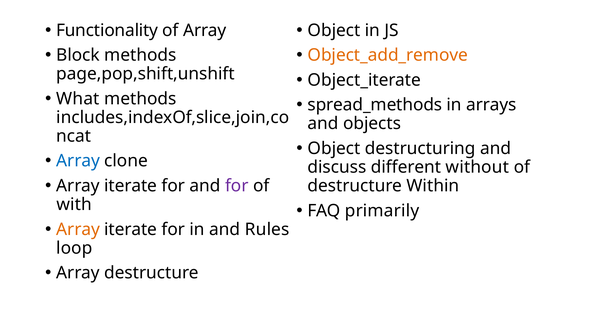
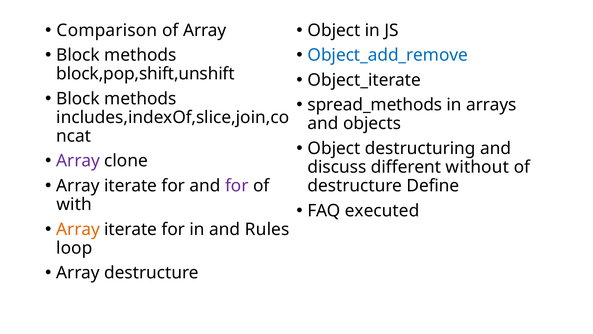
Functionality: Functionality -> Comparison
Object_add_remove colour: orange -> blue
page,pop,shift,unshift: page,pop,shift,unshift -> block,pop,shift,unshift
What at (78, 99): What -> Block
Array at (78, 161) colour: blue -> purple
Within: Within -> Define
primarily: primarily -> executed
